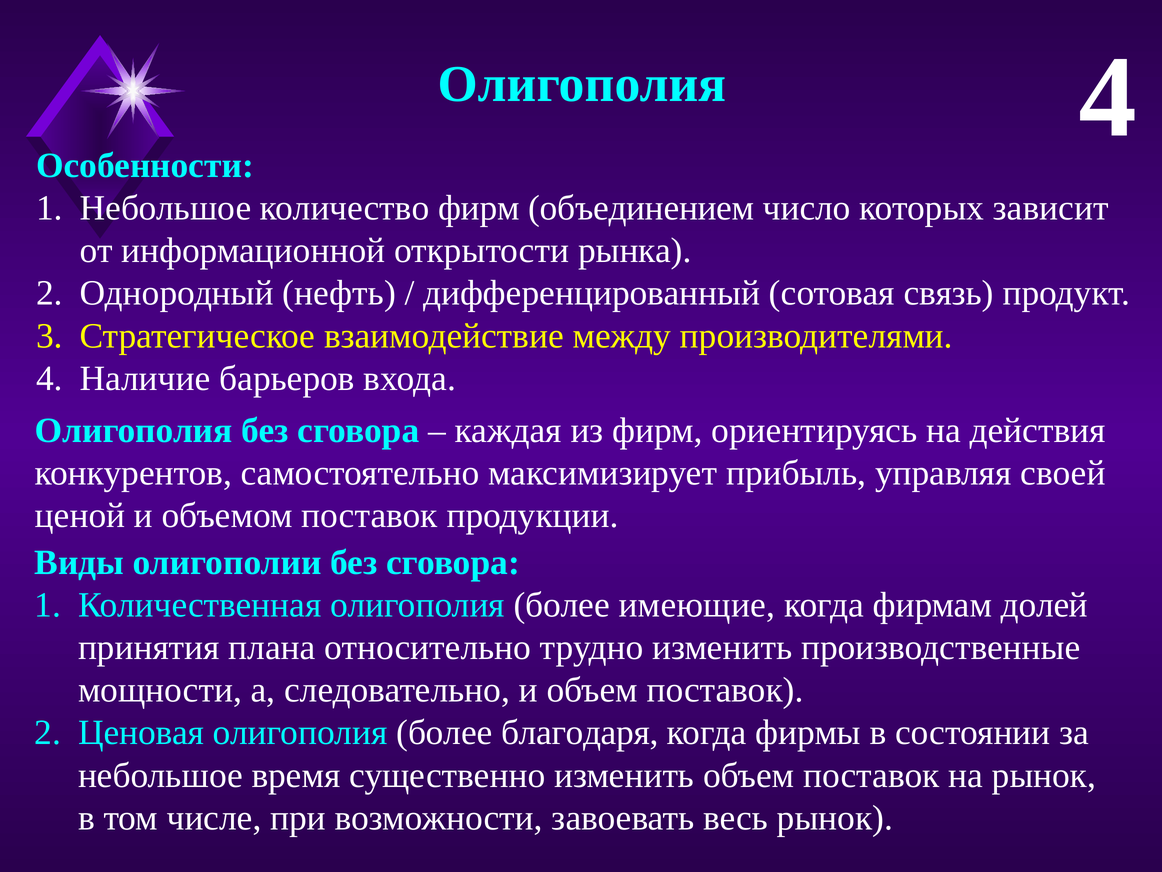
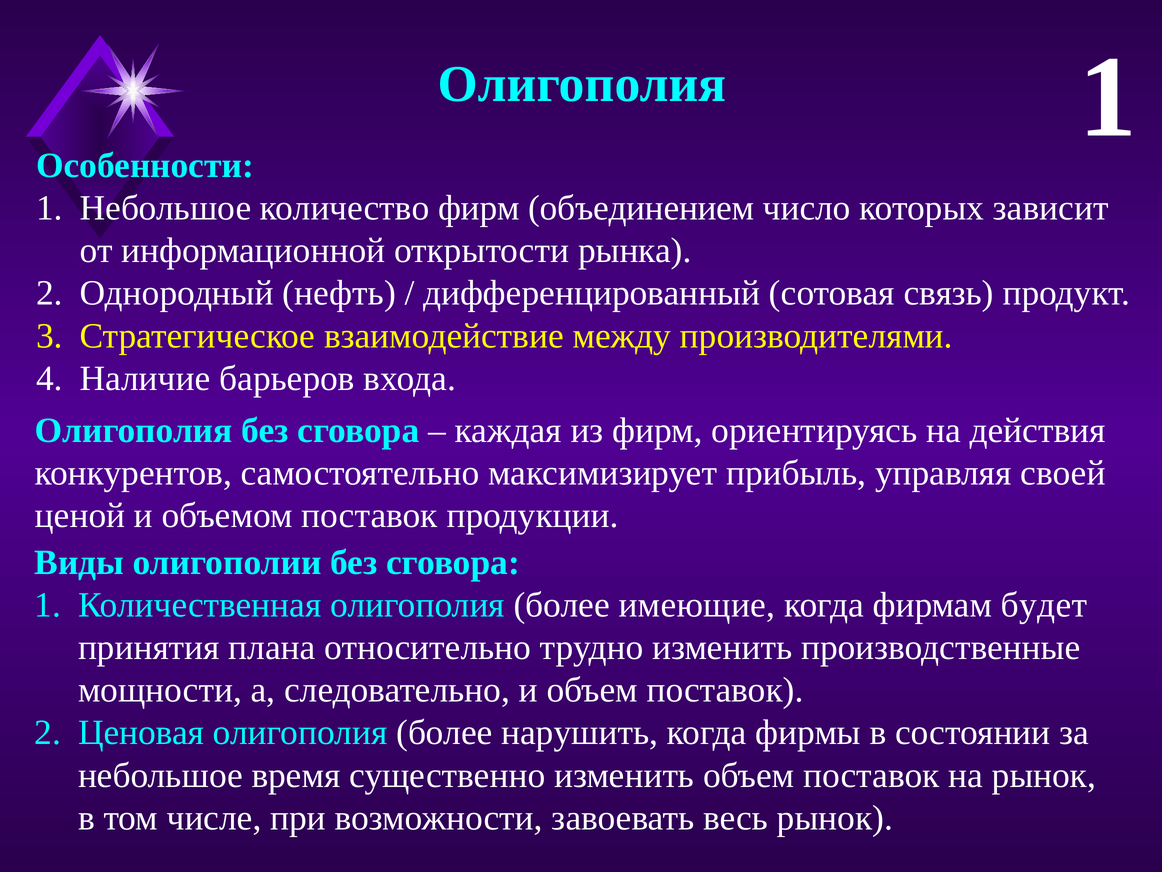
Олигополия 4: 4 -> 1
долей: долей -> будет
благодаря: благодаря -> нарушить
